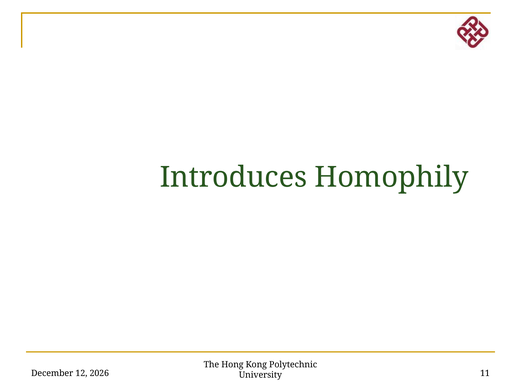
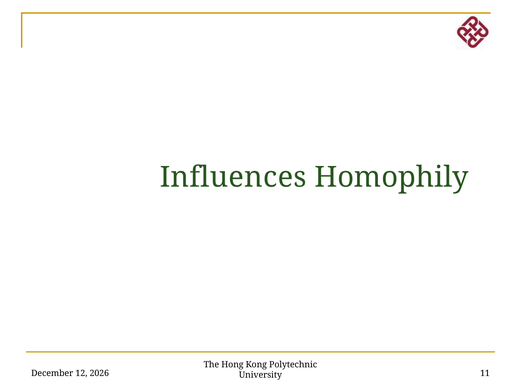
Introduces: Introduces -> Influences
